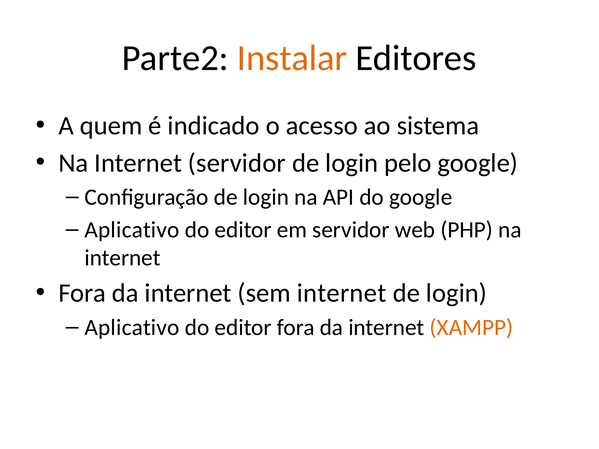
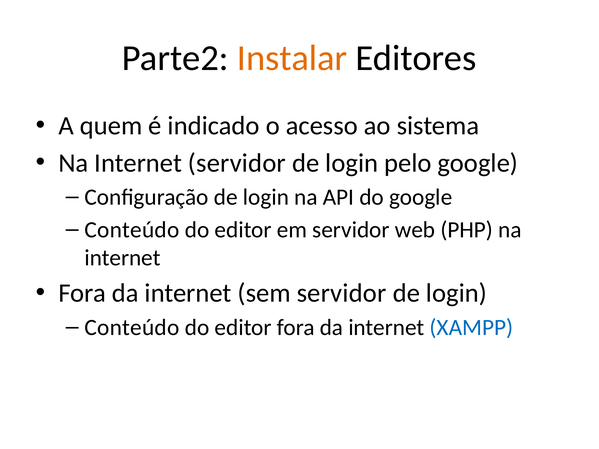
Aplicativo at (132, 230): Aplicativo -> Conteúdo
sem internet: internet -> servidor
Aplicativo at (132, 328): Aplicativo -> Conteúdo
XAMPP colour: orange -> blue
